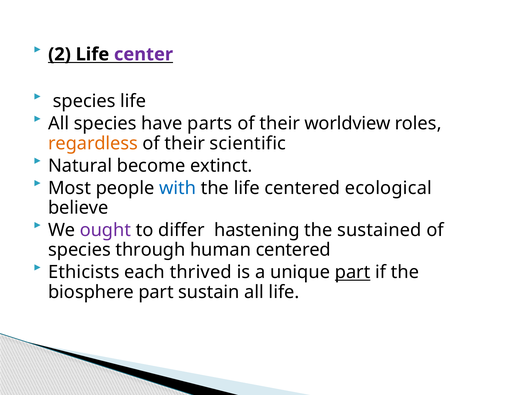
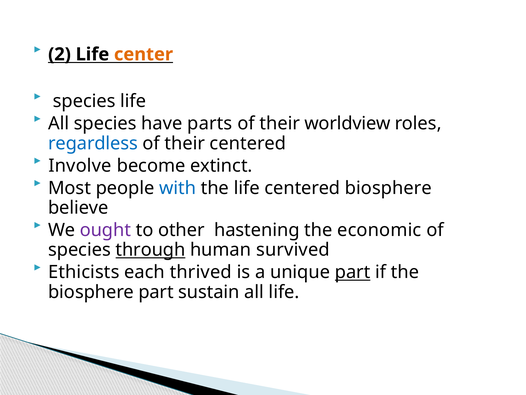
center colour: purple -> orange
regardless colour: orange -> blue
their scientific: scientific -> centered
Natural: Natural -> Involve
centered ecological: ecological -> biosphere
differ: differ -> other
sustained: sustained -> economic
through underline: none -> present
human centered: centered -> survived
